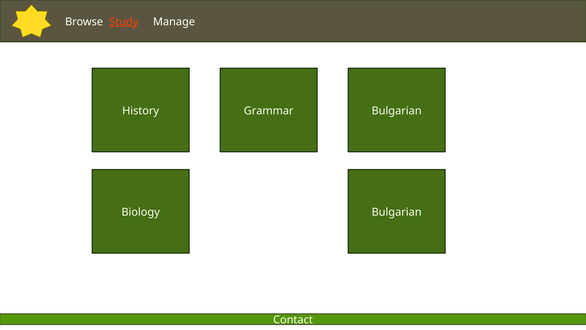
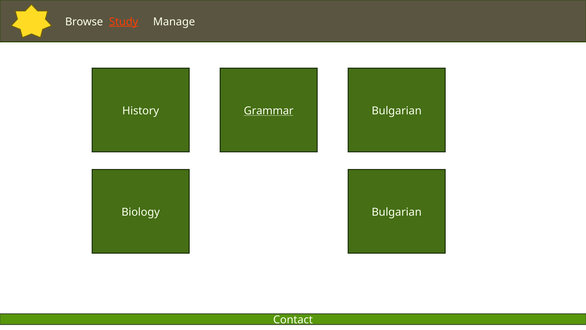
Grammar underline: none -> present
